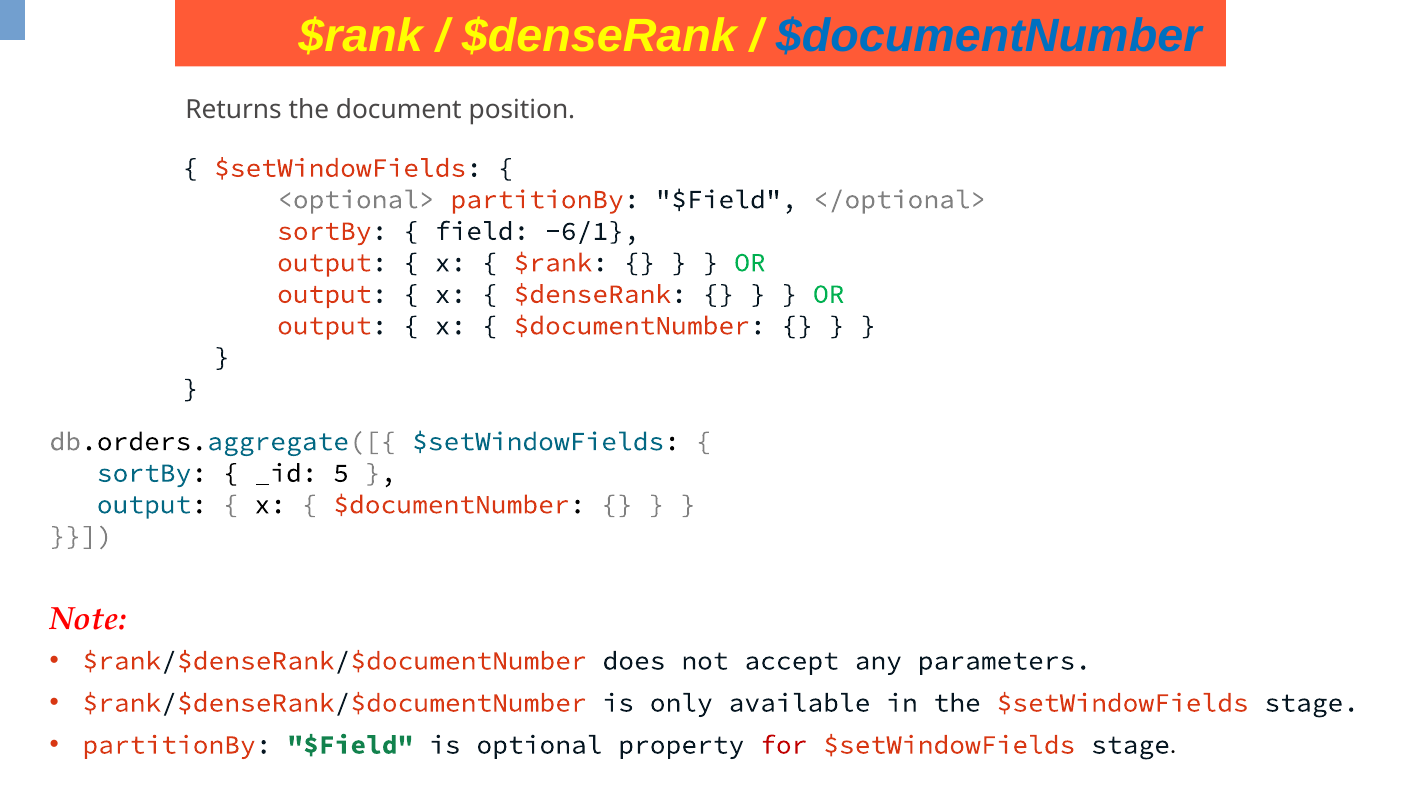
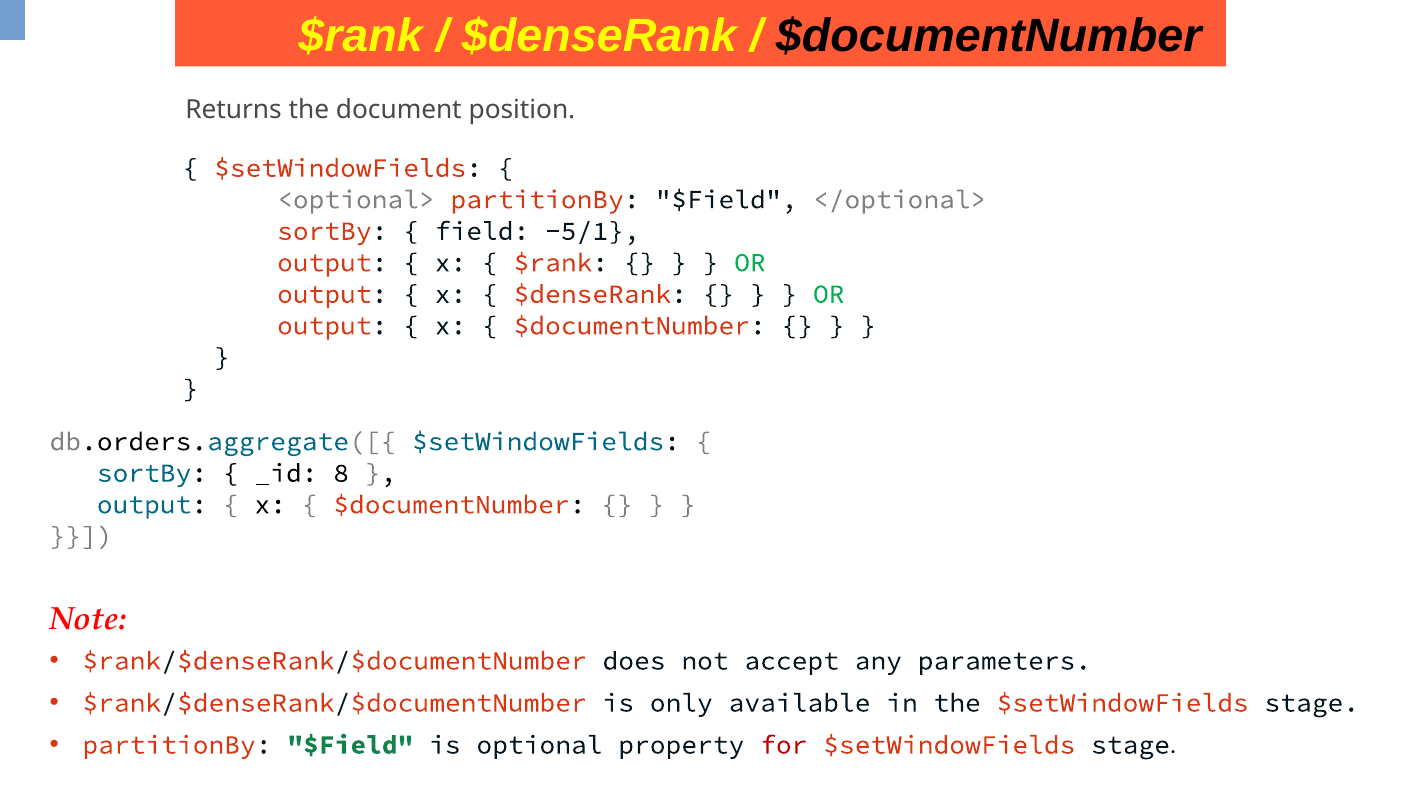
$documentNumber at (989, 36) colour: blue -> black
-6/1: -6/1 -> -5/1
5: 5 -> 8
